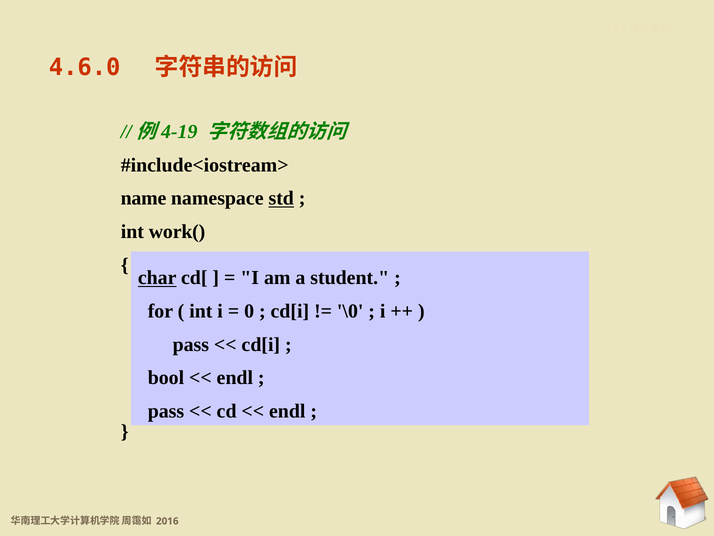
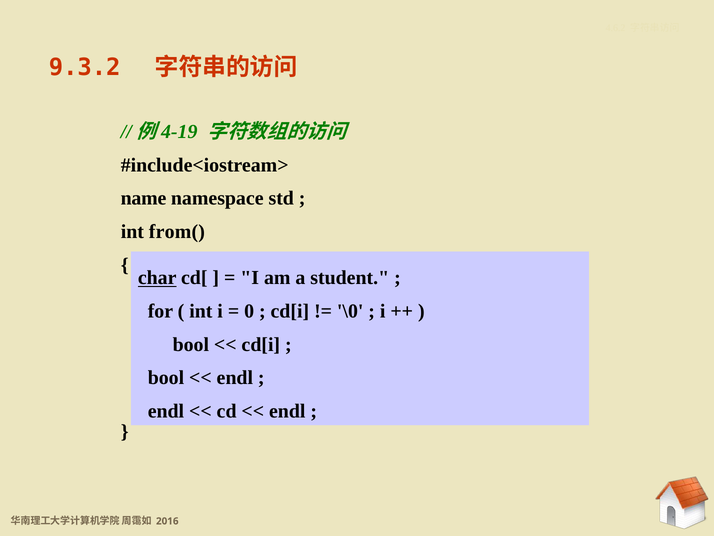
4.6.0: 4.6.0 -> 9.3.2
std underline: present -> none
work(: work( -> from(
pass at (191, 344): pass -> bool
pass at (166, 411): pass -> endl
